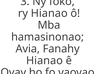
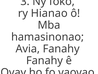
Hianao at (44, 60): Hianao -> Fanahy
